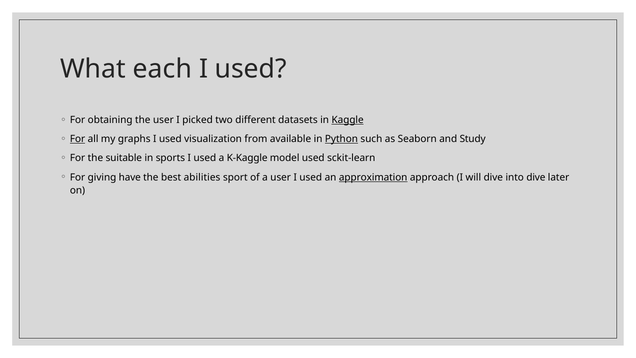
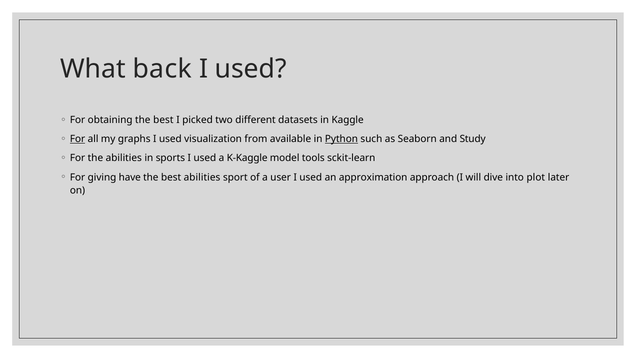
each: each -> back
obtaining the user: user -> best
Kaggle underline: present -> none
the suitable: suitable -> abilities
model used: used -> tools
approximation underline: present -> none
into dive: dive -> plot
